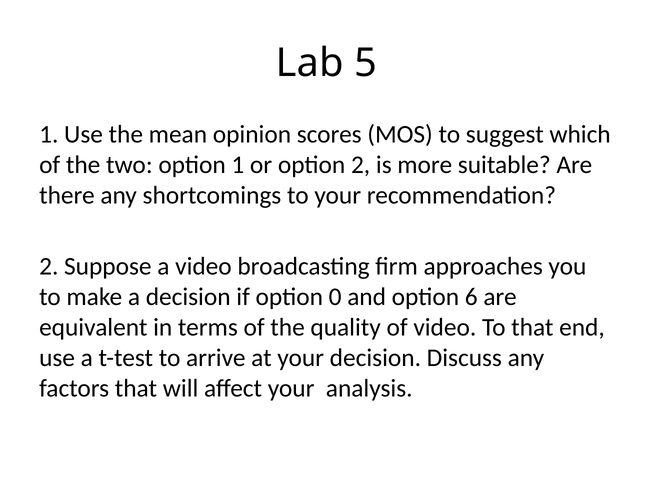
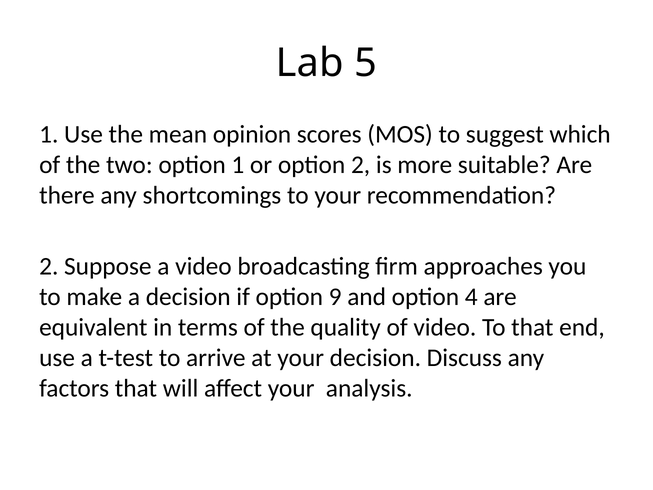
0: 0 -> 9
6: 6 -> 4
